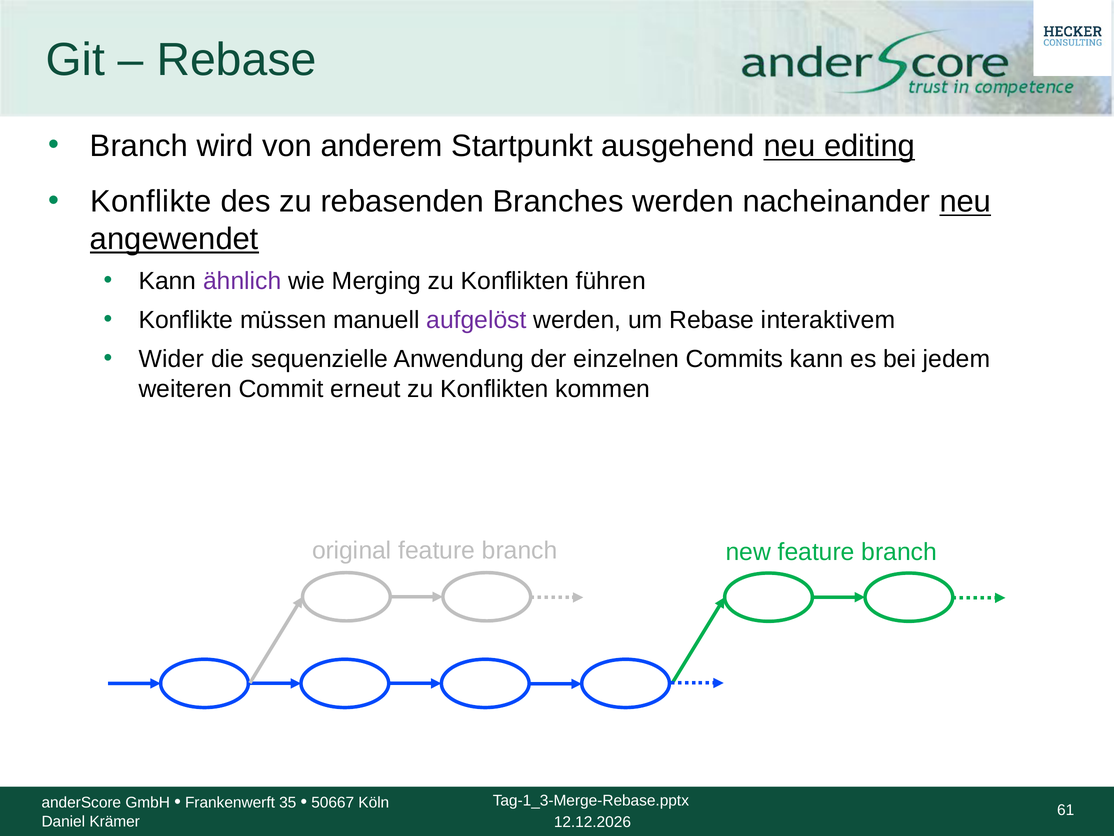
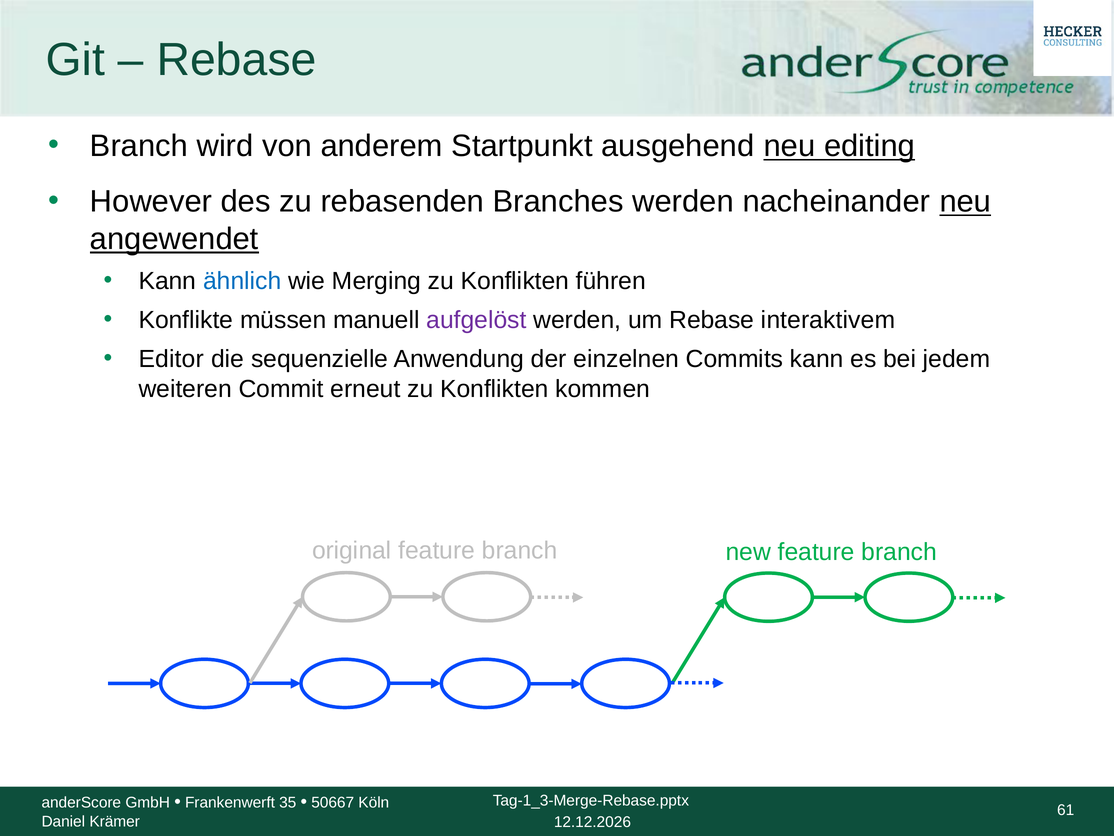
Konflikte at (151, 202): Konflikte -> However
ähnlich colour: purple -> blue
Wider: Wider -> Editor
